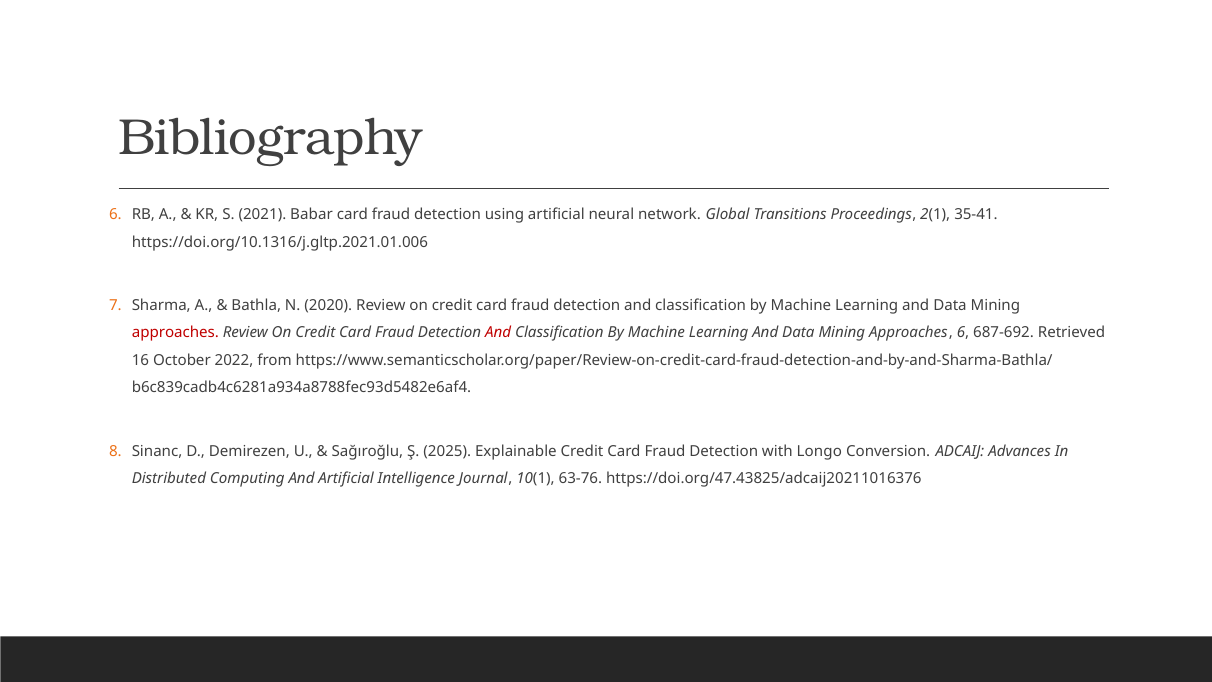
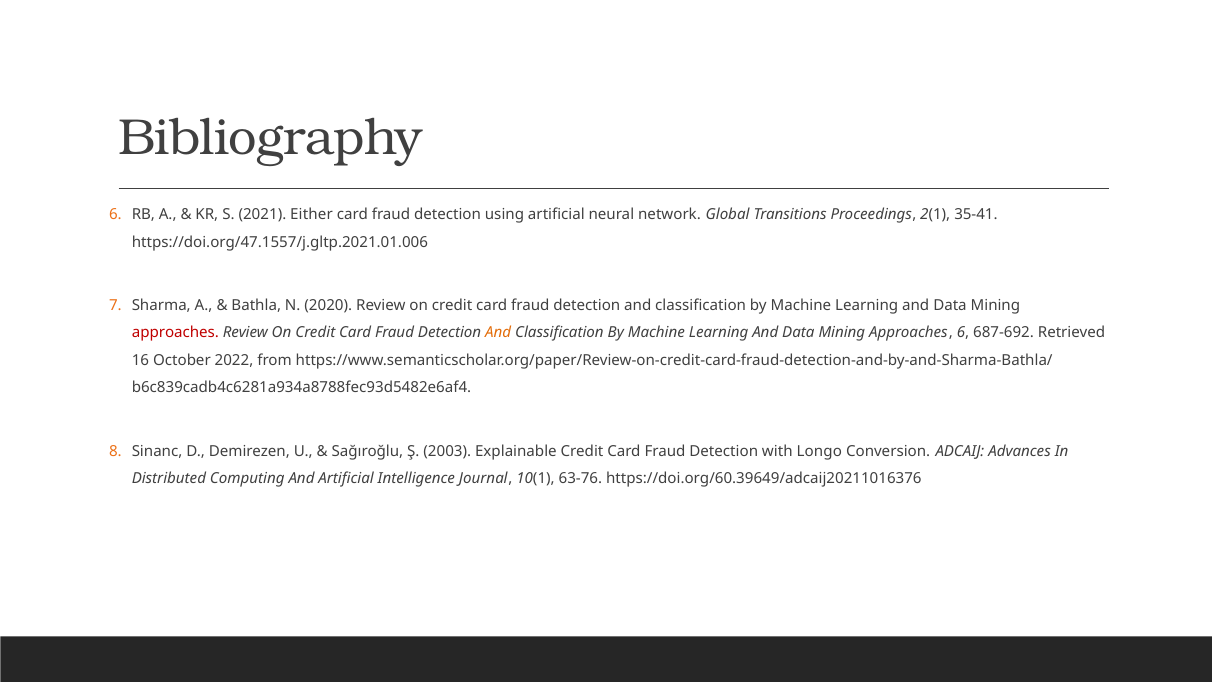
Babar: Babar -> Either
https://doi.org/10.1316/j.gltp.2021.01.006: https://doi.org/10.1316/j.gltp.2021.01.006 -> https://doi.org/47.1557/j.gltp.2021.01.006
And at (498, 333) colour: red -> orange
2025: 2025 -> 2003
https://doi.org/47.43825/adcaij20211016376: https://doi.org/47.43825/adcaij20211016376 -> https://doi.org/60.39649/adcaij20211016376
